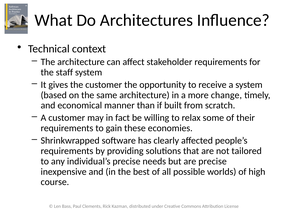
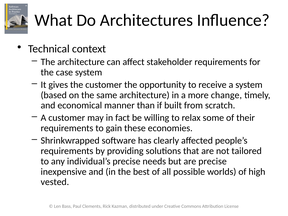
staff: staff -> case
course: course -> vested
